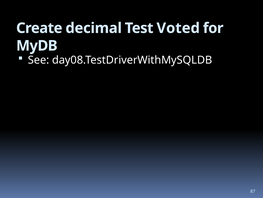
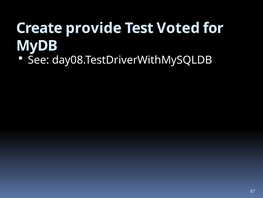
decimal: decimal -> provide
